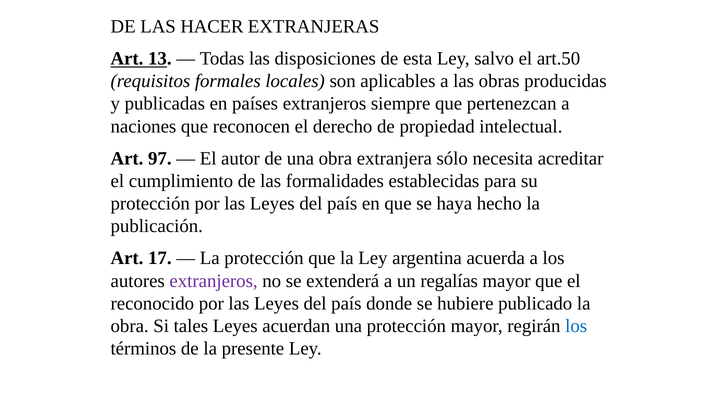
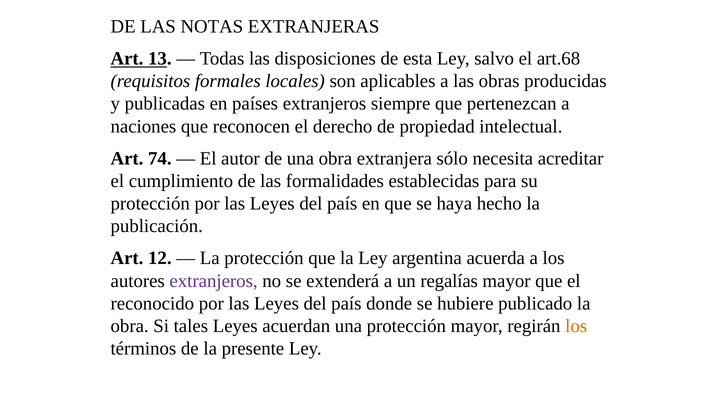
HACER: HACER -> NOTAS
art.50: art.50 -> art.68
97: 97 -> 74
17: 17 -> 12
los at (576, 326) colour: blue -> orange
